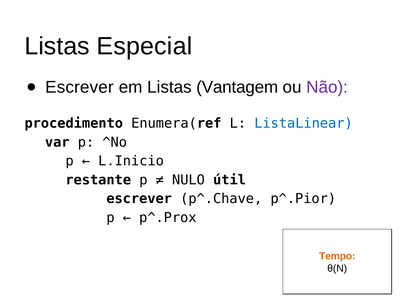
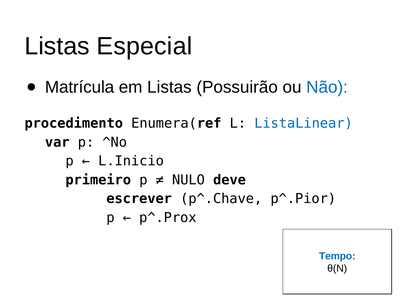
Escrever at (79, 87): Escrever -> Matrícula
Vantagem: Vantagem -> Possuirão
Não colour: purple -> blue
restante: restante -> primeiro
útil: útil -> deve
Tempo colour: orange -> blue
